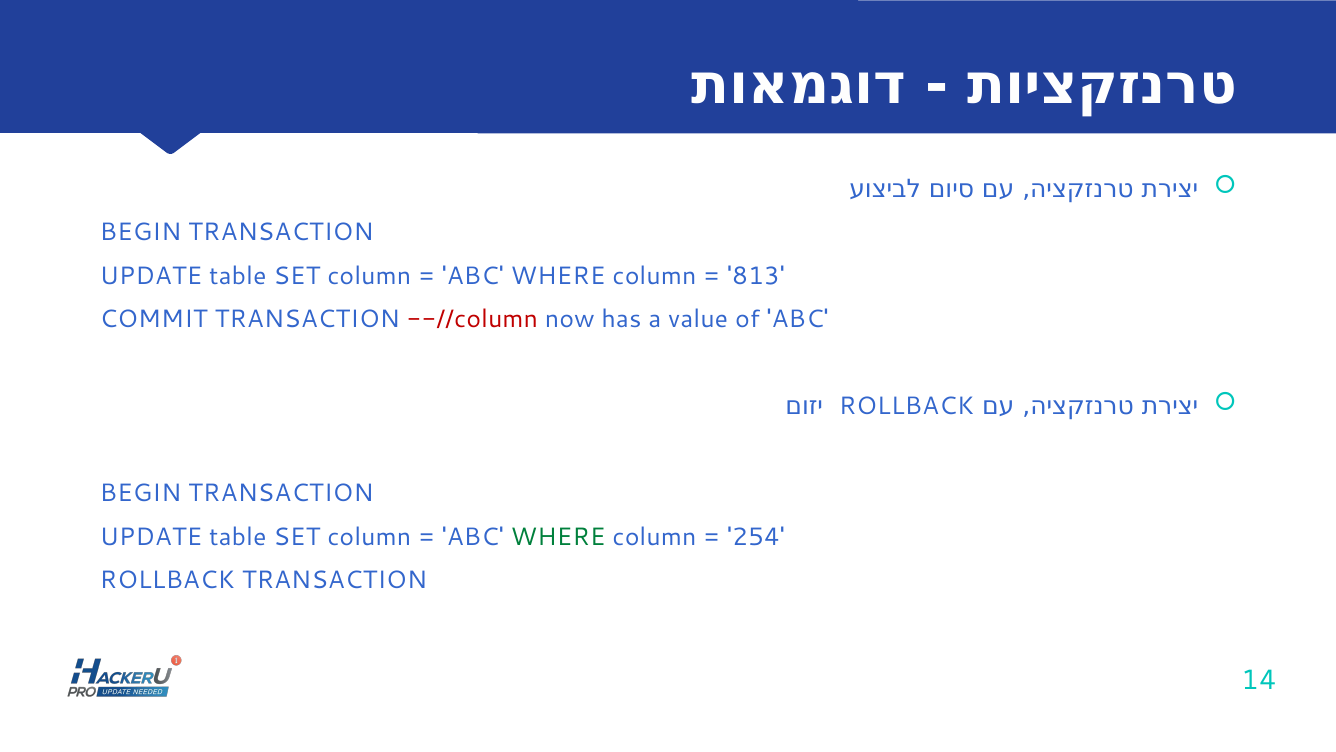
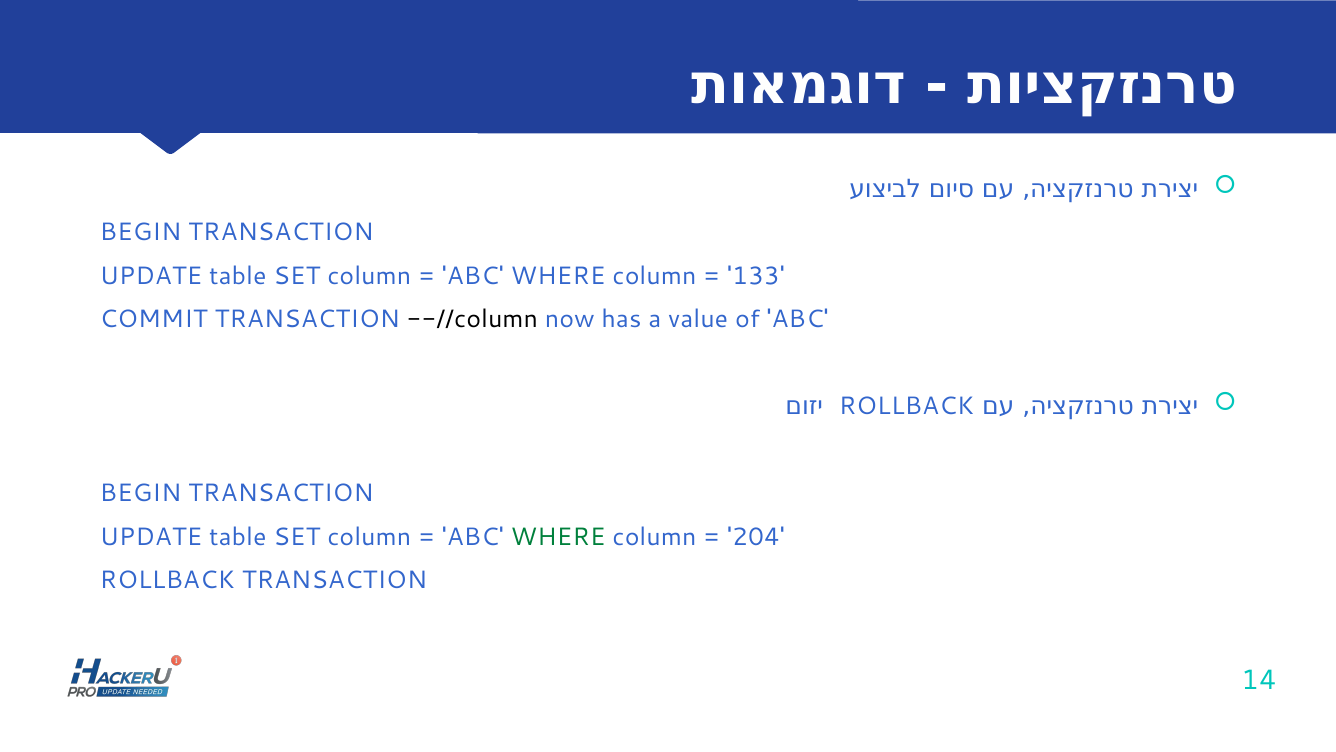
813: 813 -> 133
--//column colour: red -> black
254: 254 -> 204
